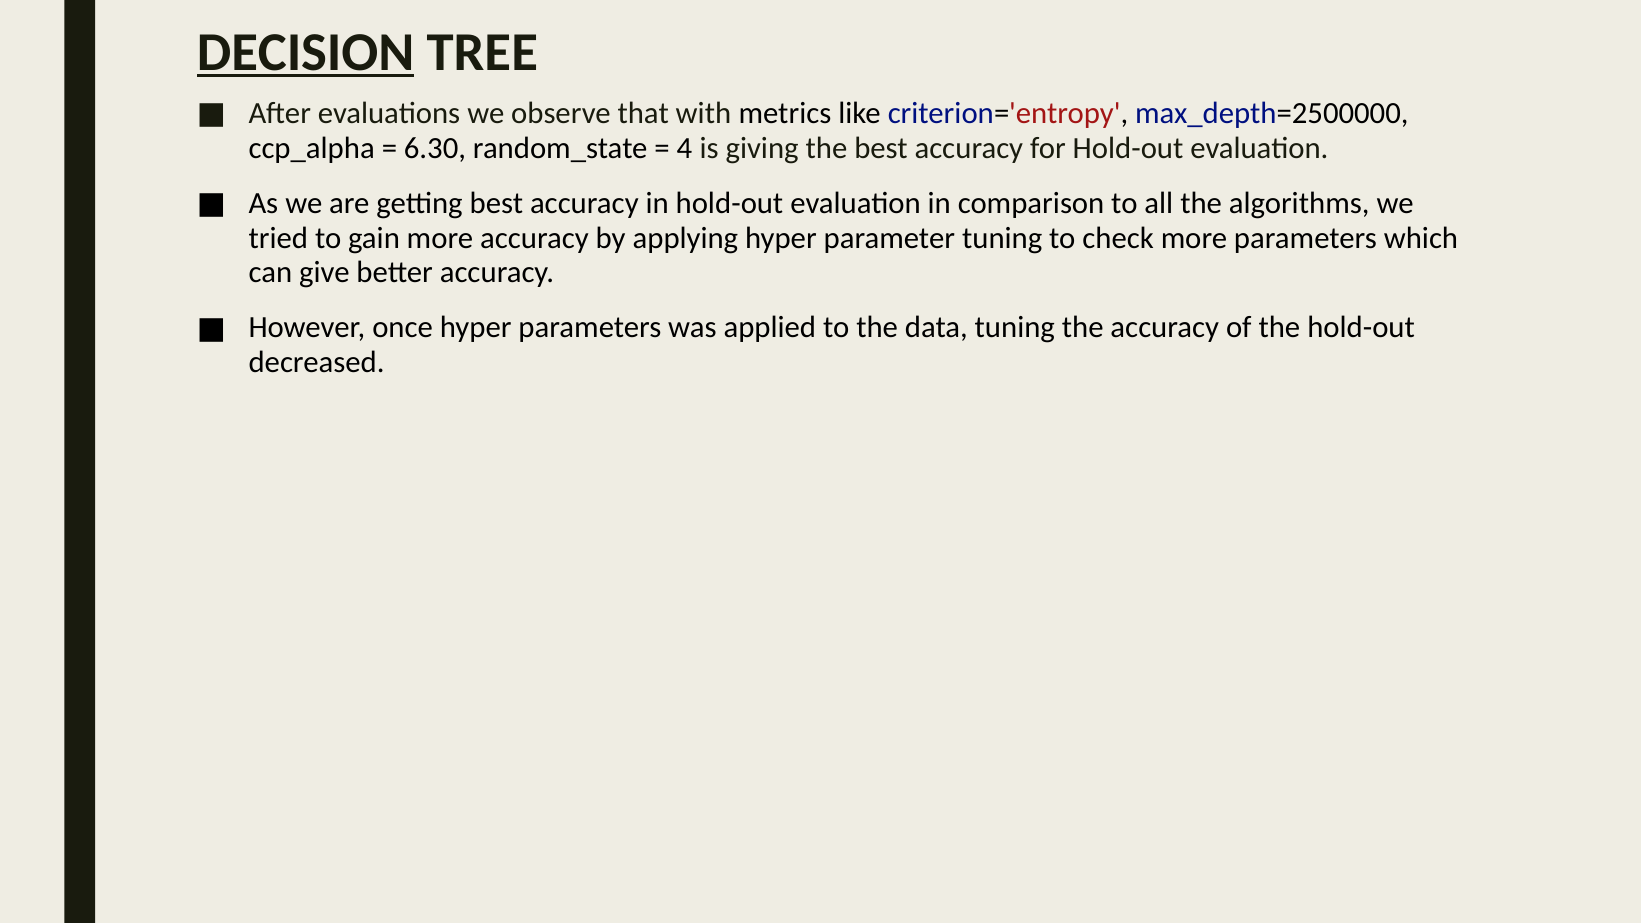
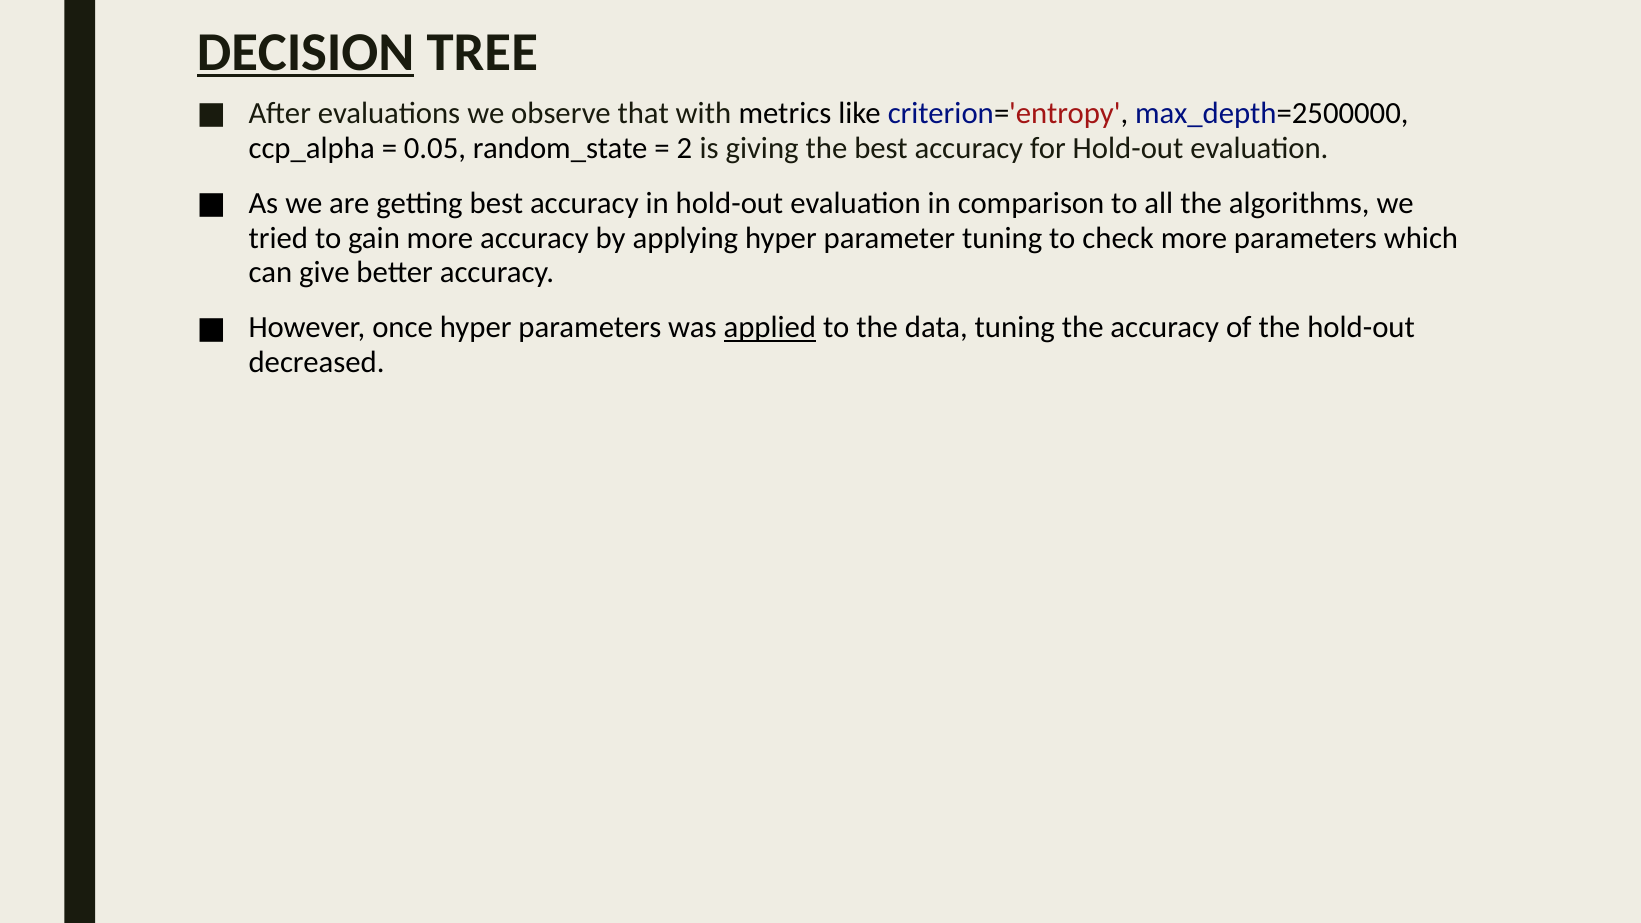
6.30: 6.30 -> 0.05
4: 4 -> 2
applied underline: none -> present
